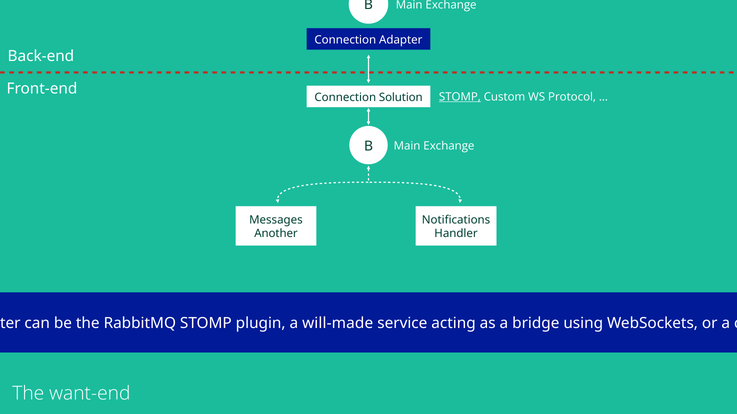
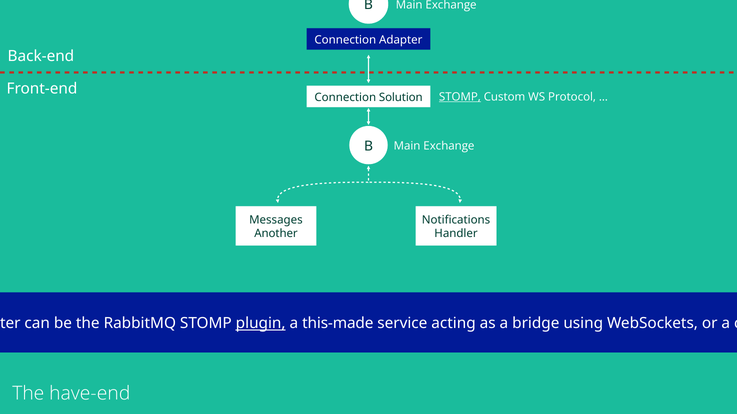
plugin underline: none -> present
will-made: will-made -> this-made
want-end: want-end -> have-end
